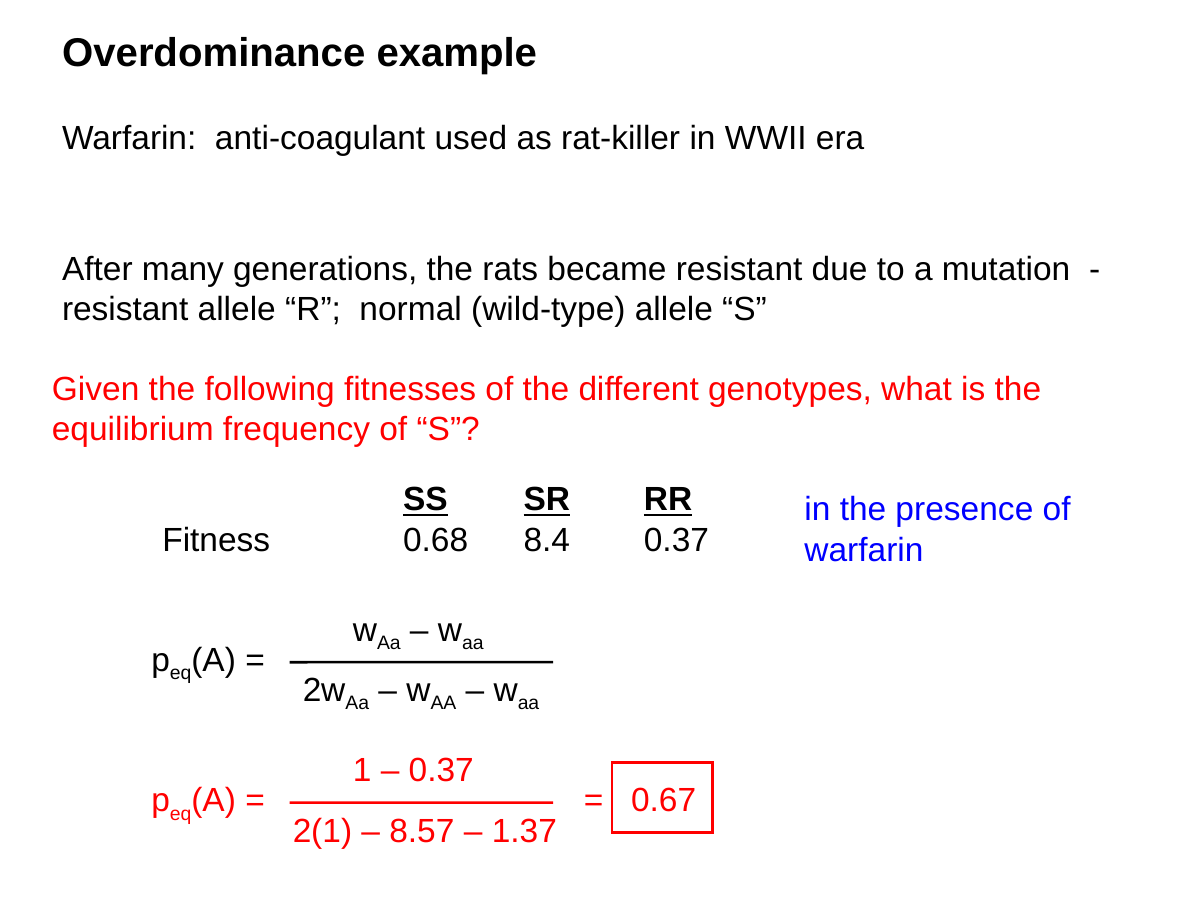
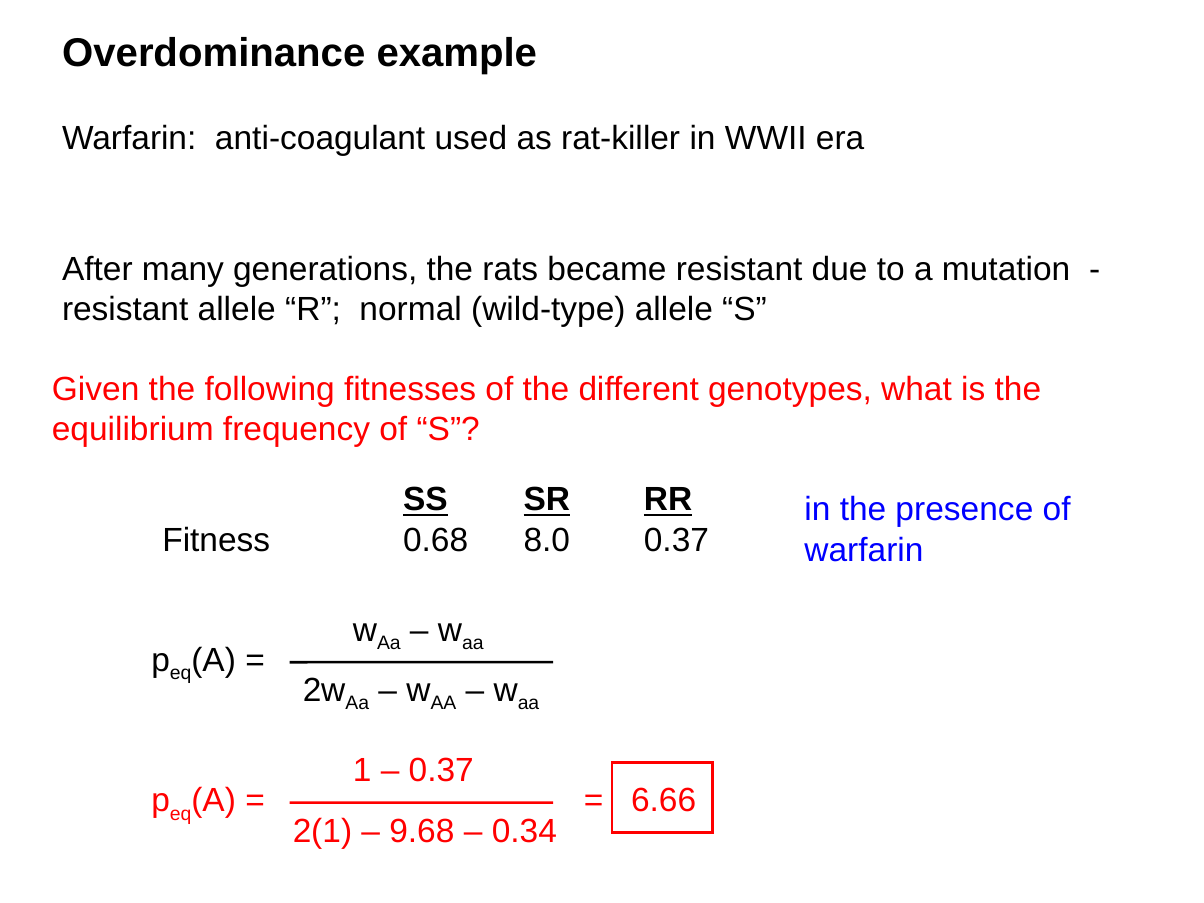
8.4: 8.4 -> 8.0
0.67: 0.67 -> 6.66
8.57: 8.57 -> 9.68
1.37: 1.37 -> 0.34
